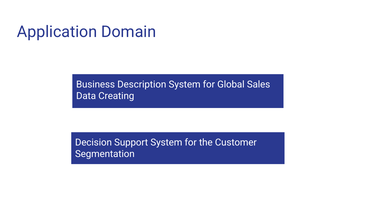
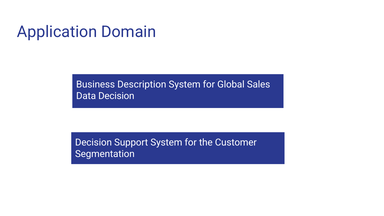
Data Creating: Creating -> Decision
